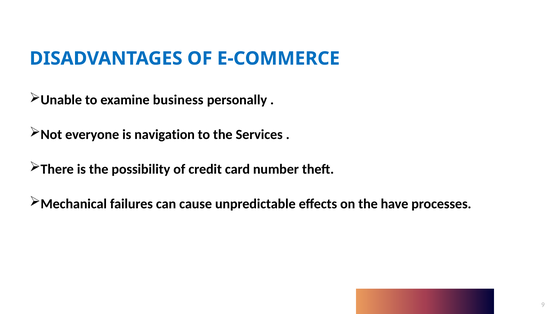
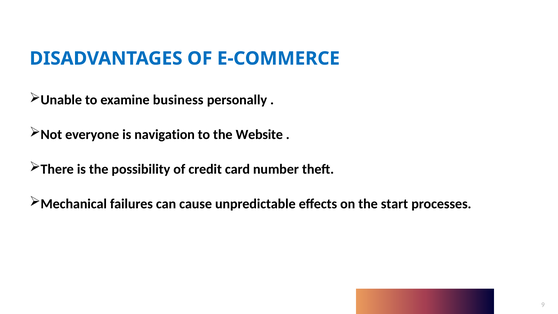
Services: Services -> Website
have: have -> start
